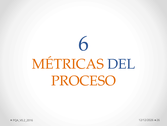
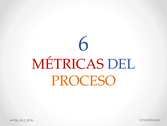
MÉTRICAS colour: orange -> red
